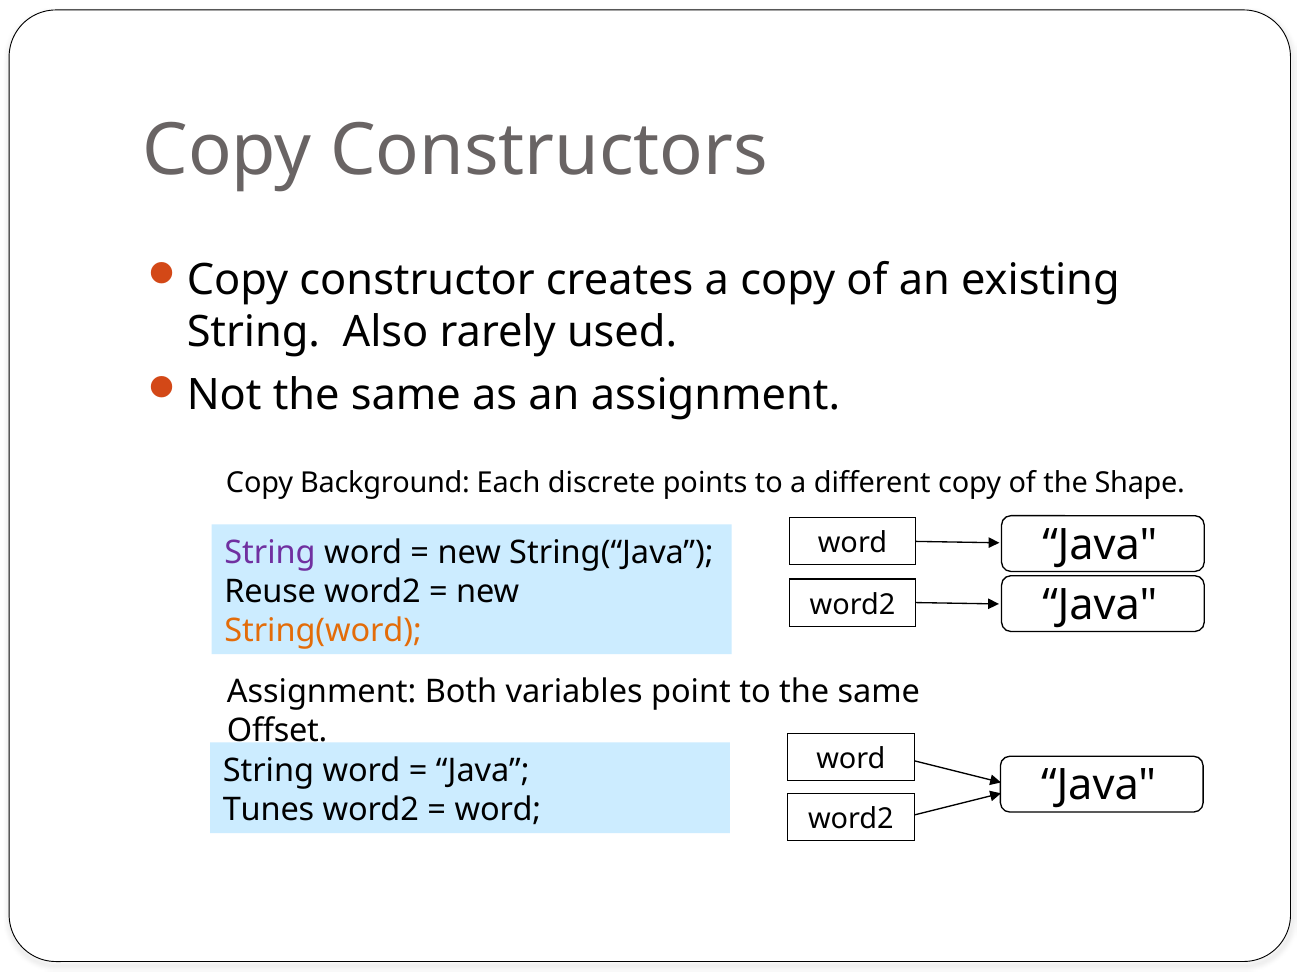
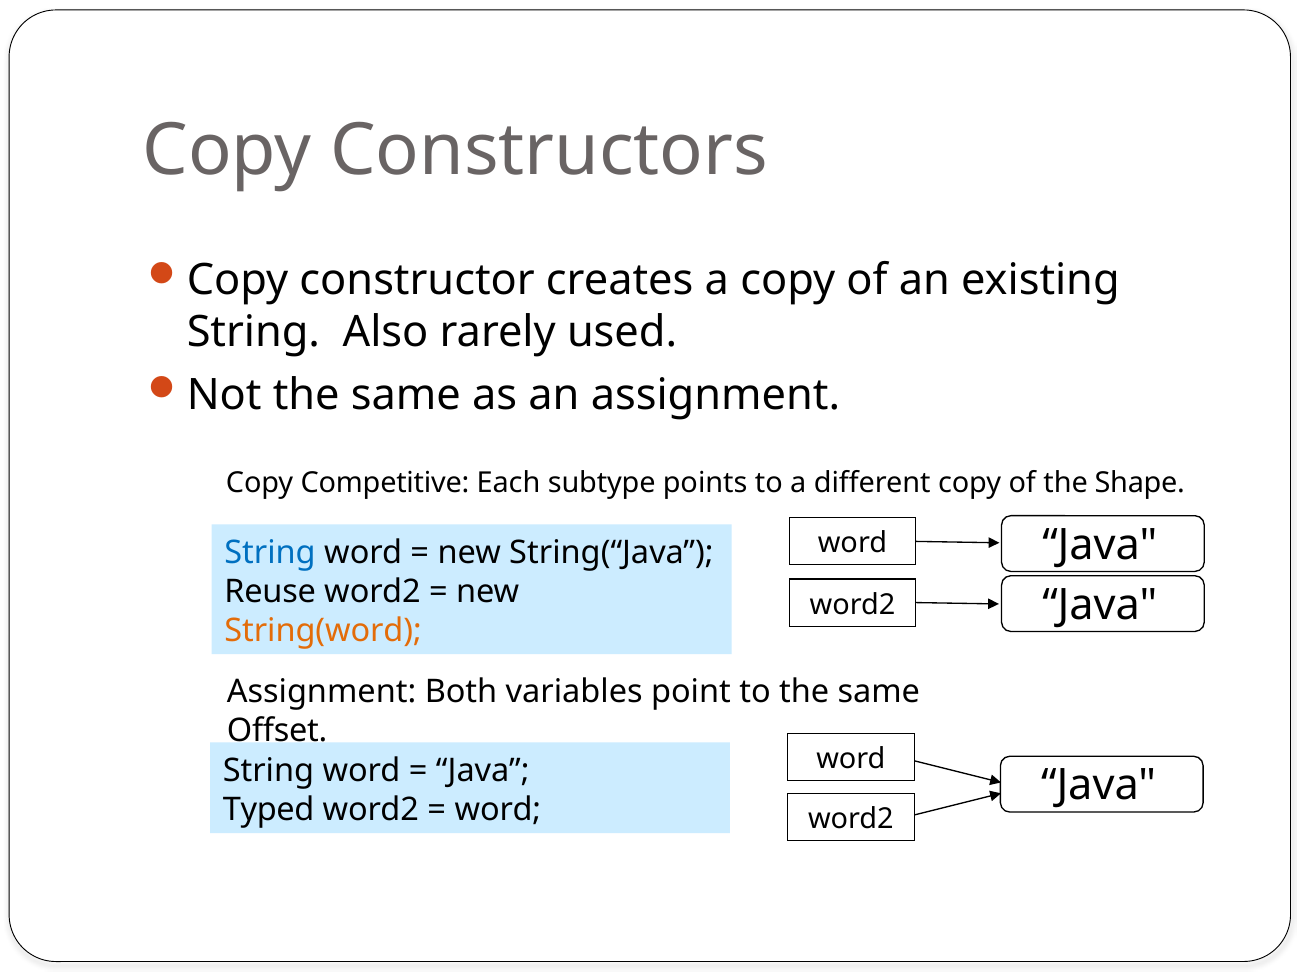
Background: Background -> Competitive
discrete: discrete -> subtype
String at (270, 553) colour: purple -> blue
Tunes: Tunes -> Typed
